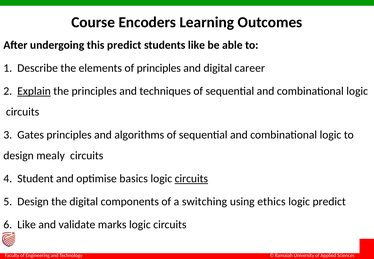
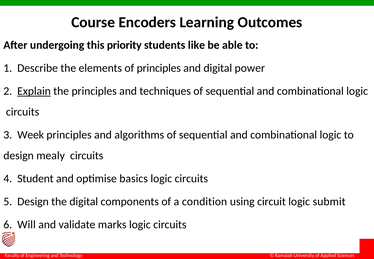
this predict: predict -> priority
career: career -> power
Gates: Gates -> Week
circuits at (191, 179) underline: present -> none
switching: switching -> condition
ethics: ethics -> circuit
logic predict: predict -> submit
6 Like: Like -> Will
